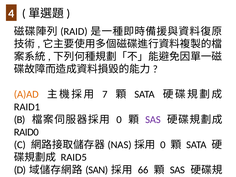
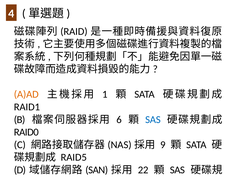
7: 7 -> 1
0 at (119, 120): 0 -> 6
SAS at (153, 120) colour: purple -> blue
0 at (163, 145): 0 -> 9
66: 66 -> 22
